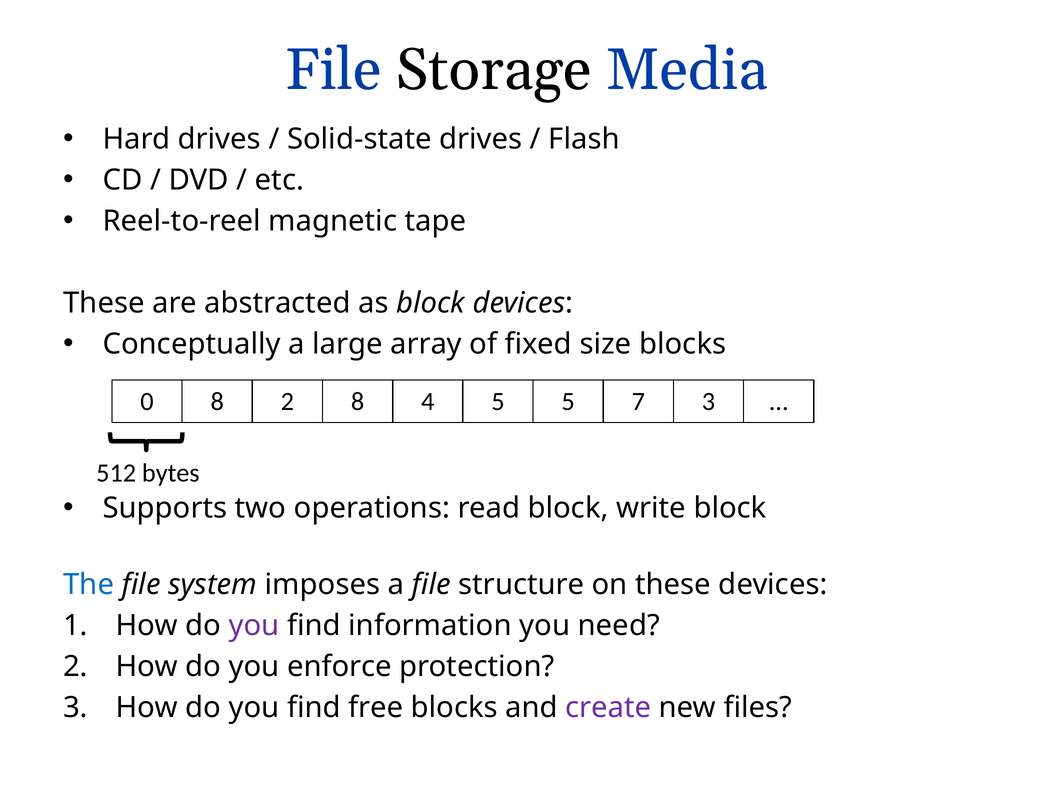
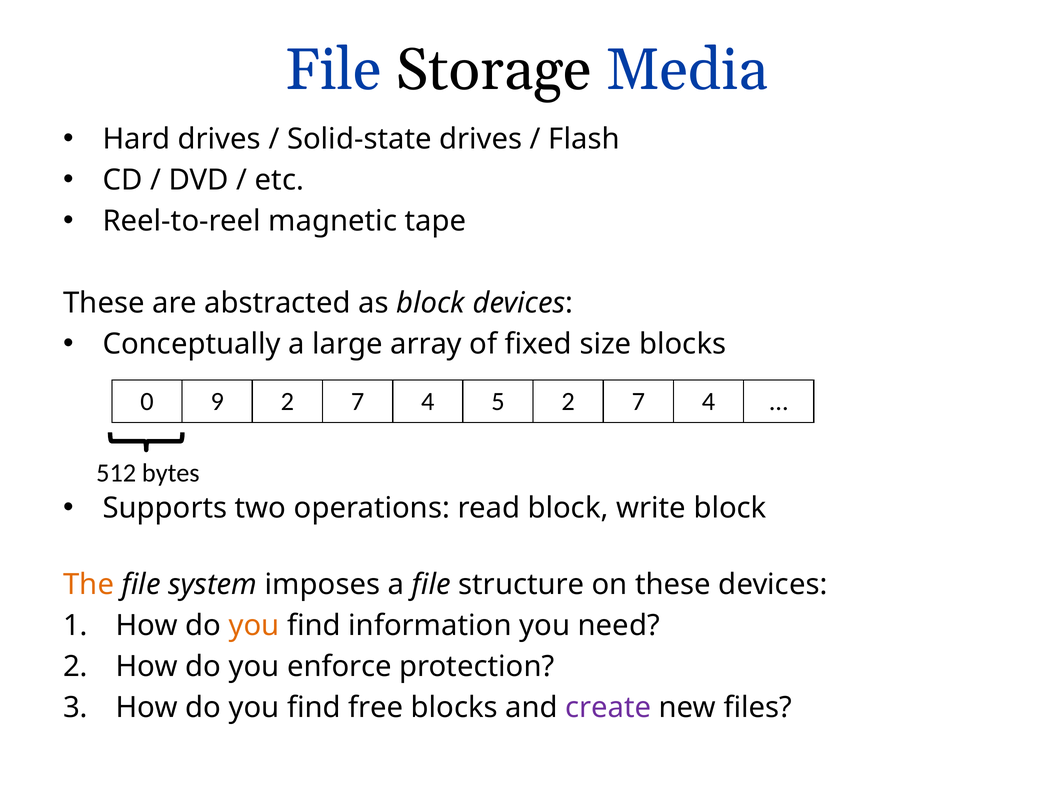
0 8: 8 -> 9
8 at (358, 401): 8 -> 7
5 5: 5 -> 2
3 at (708, 401): 3 -> 4
The colour: blue -> orange
you at (254, 625) colour: purple -> orange
